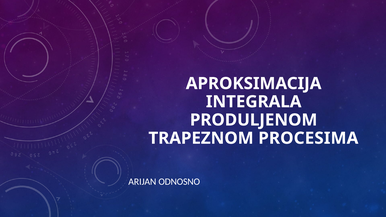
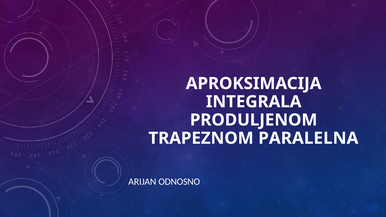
PROCESIMA: PROCESIMA -> PARALELNA
